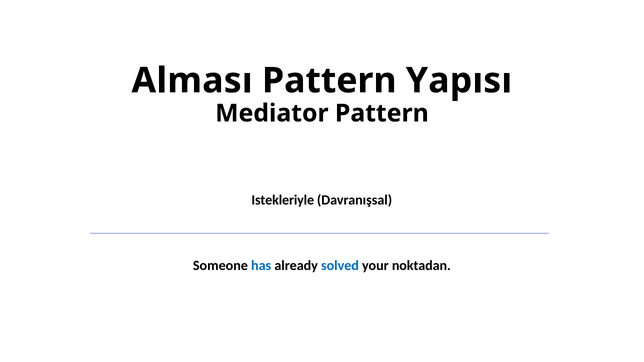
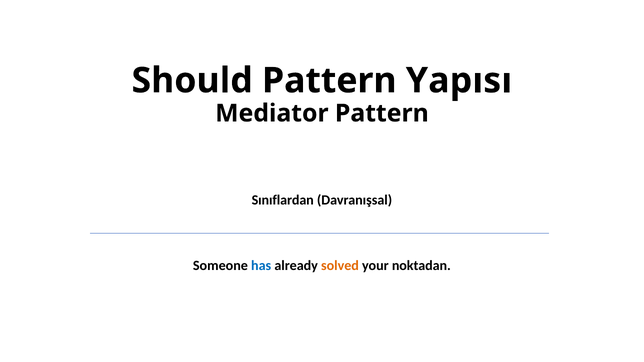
Alması: Alması -> Should
Istekleriyle: Istekleriyle -> Sınıflardan
solved colour: blue -> orange
